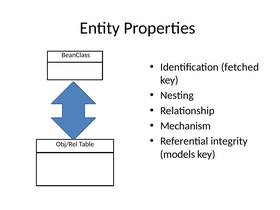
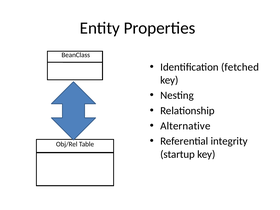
Mechanism: Mechanism -> Alternative
models: models -> startup
